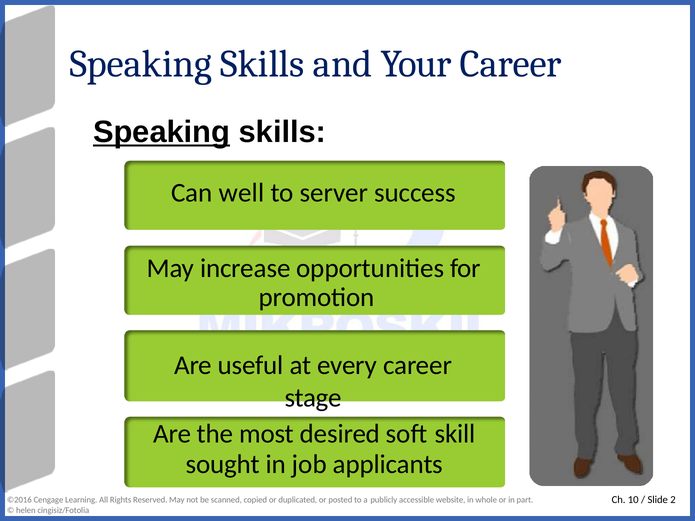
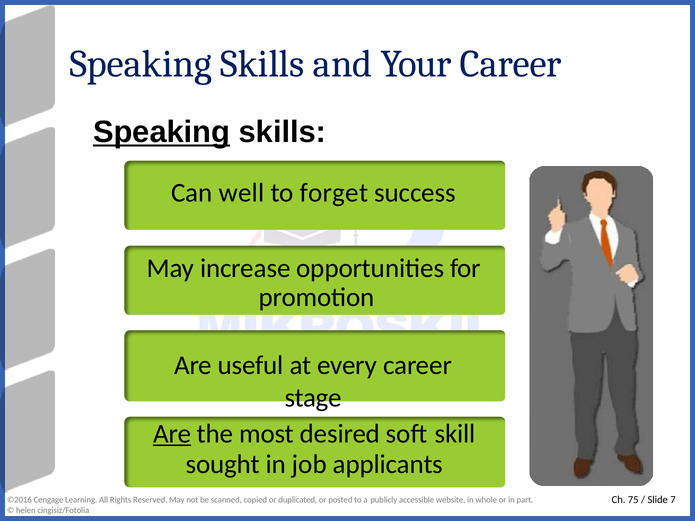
server: server -> forget
Are at (172, 434) underline: none -> present
10: 10 -> 75
2: 2 -> 7
